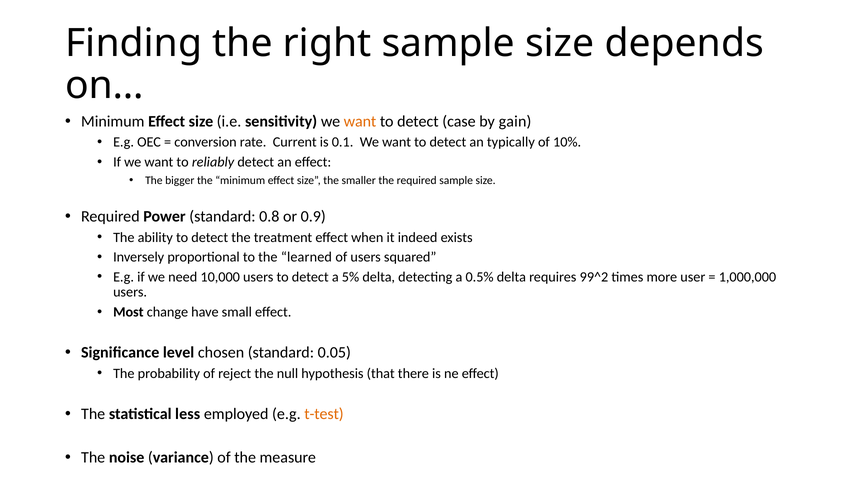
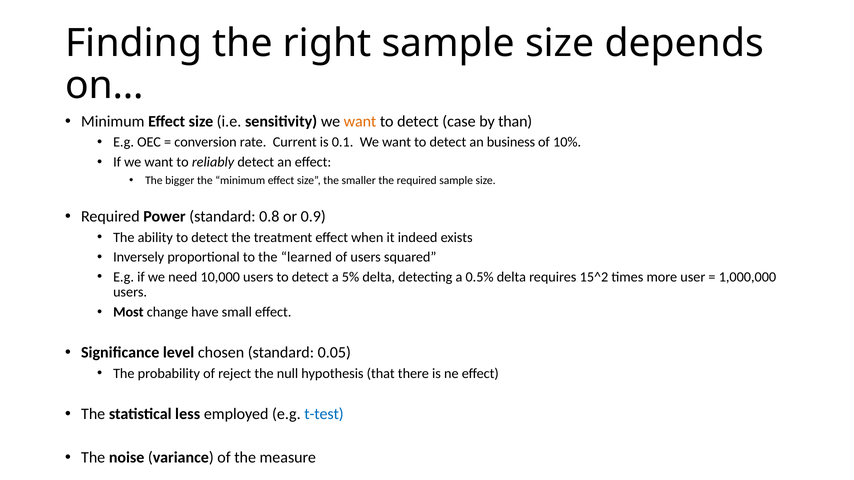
gain: gain -> than
typically: typically -> business
99^2: 99^2 -> 15^2
t-test colour: orange -> blue
